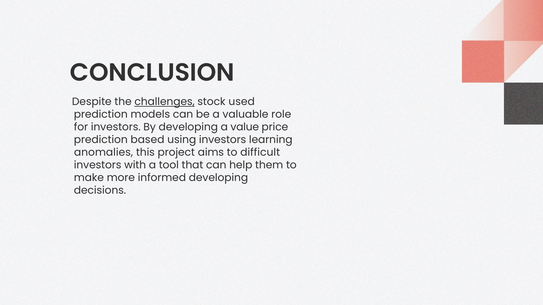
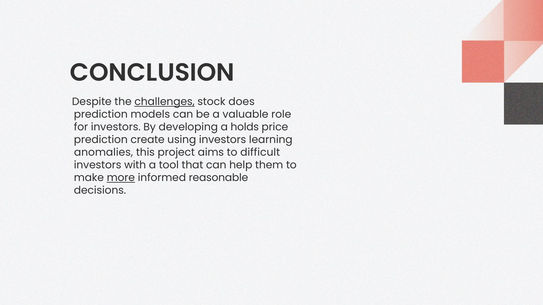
used: used -> does
value: value -> holds
based: based -> create
more underline: none -> present
informed developing: developing -> reasonable
